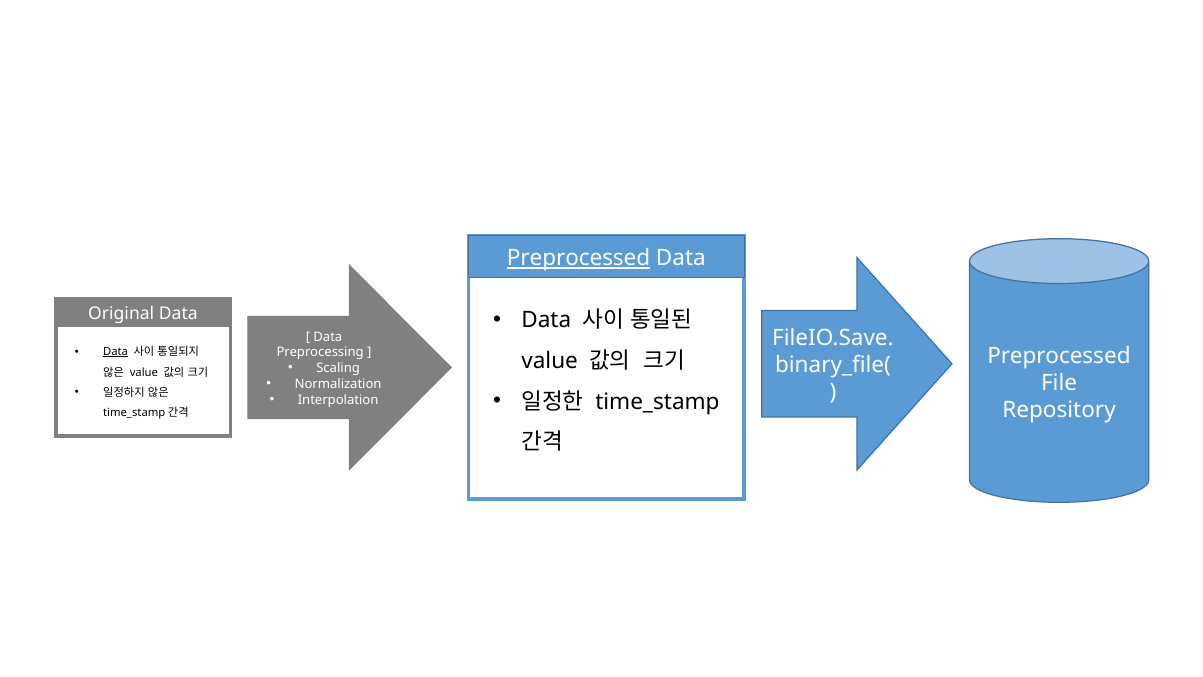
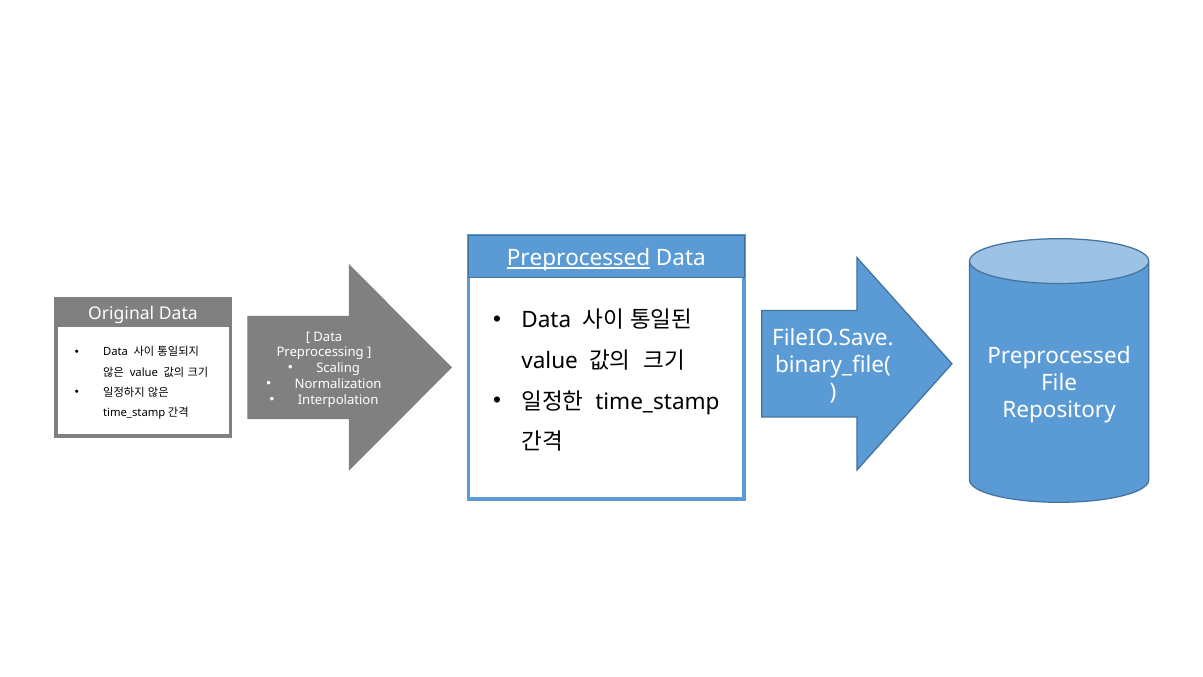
Data at (116, 352) underline: present -> none
